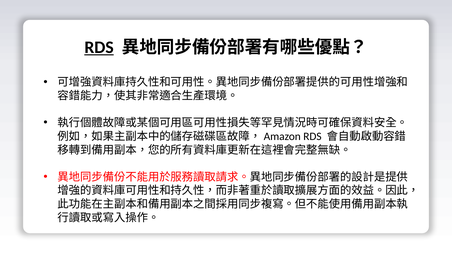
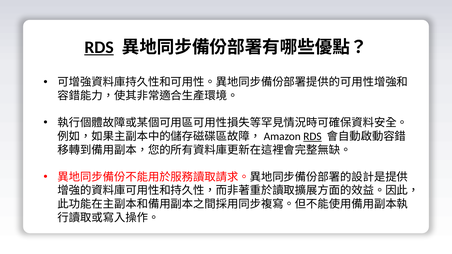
RDS at (312, 137) underline: none -> present
